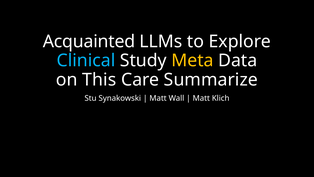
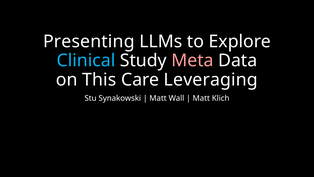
Acquainted: Acquainted -> Presenting
Meta colour: yellow -> pink
Summarize: Summarize -> Leveraging
